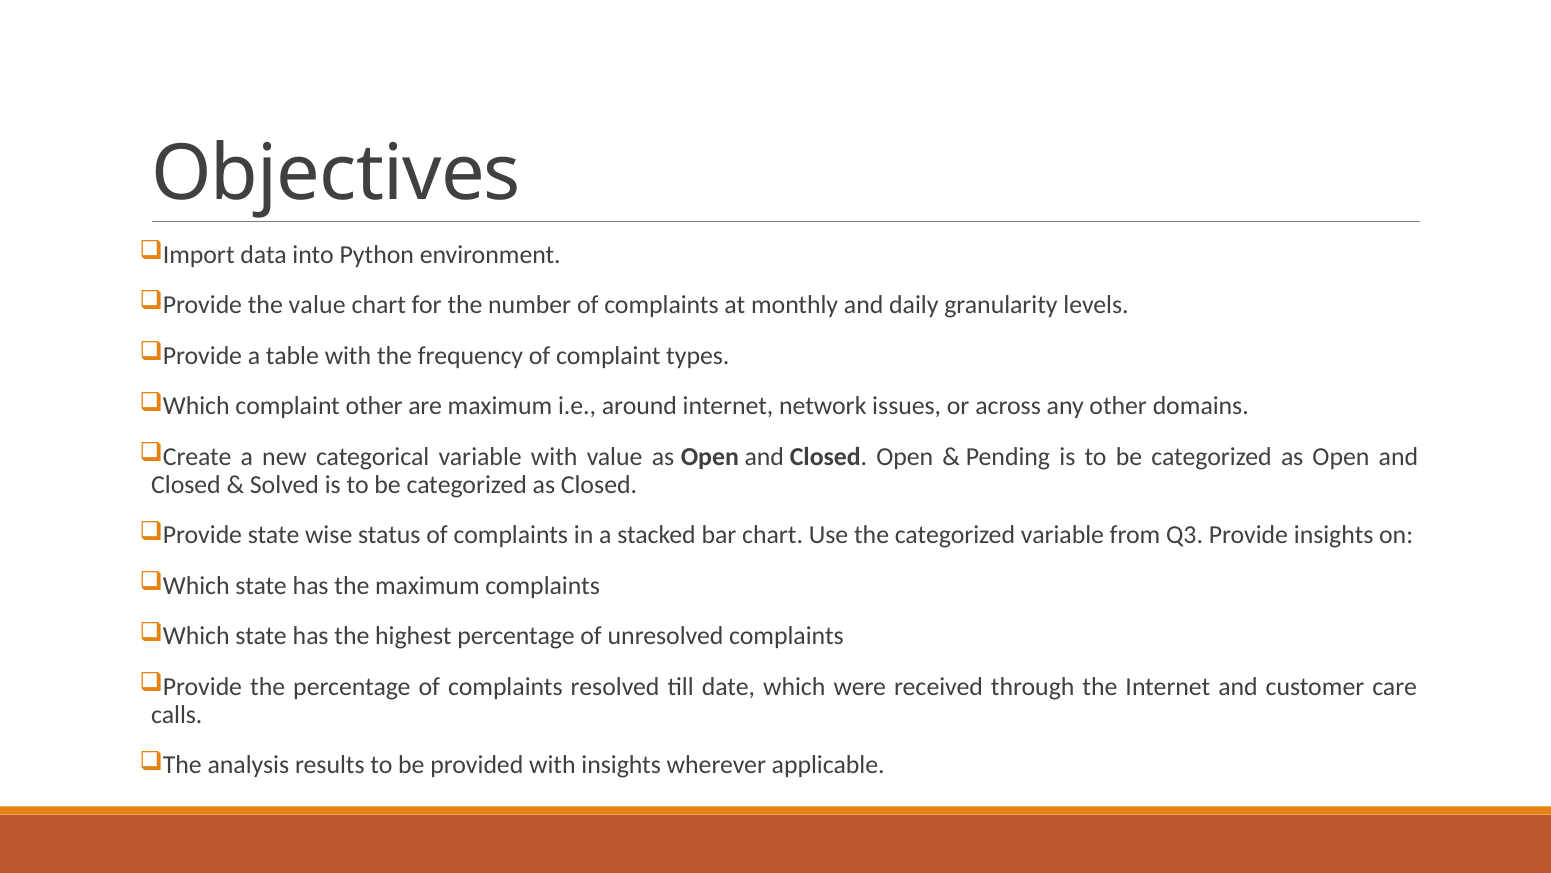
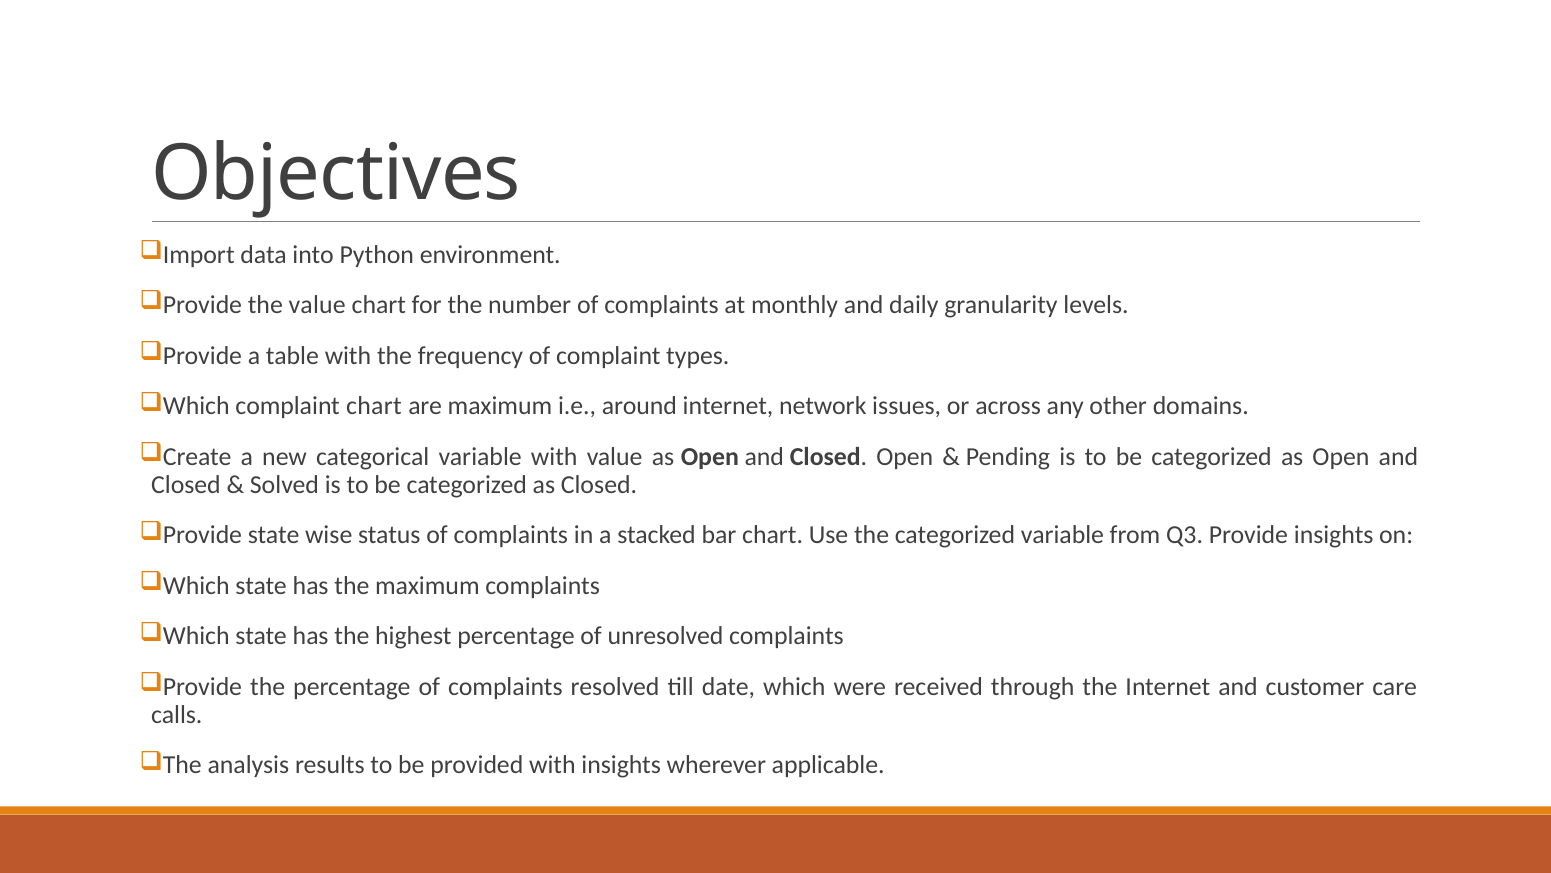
complaint other: other -> chart
